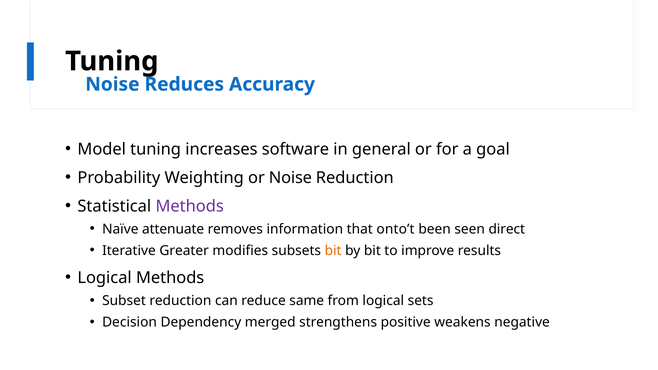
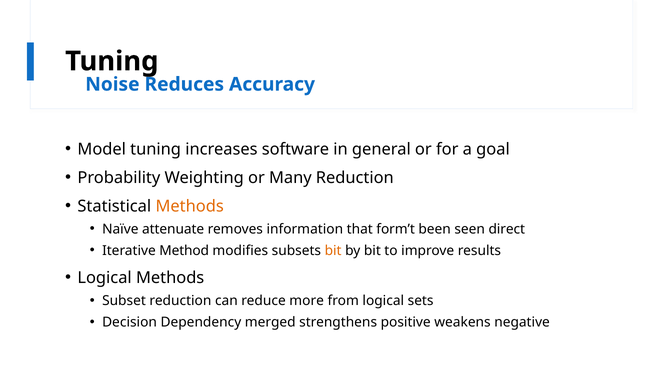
or Noise: Noise -> Many
Methods at (190, 206) colour: purple -> orange
onto’t: onto’t -> form’t
Greater: Greater -> Method
same: same -> more
